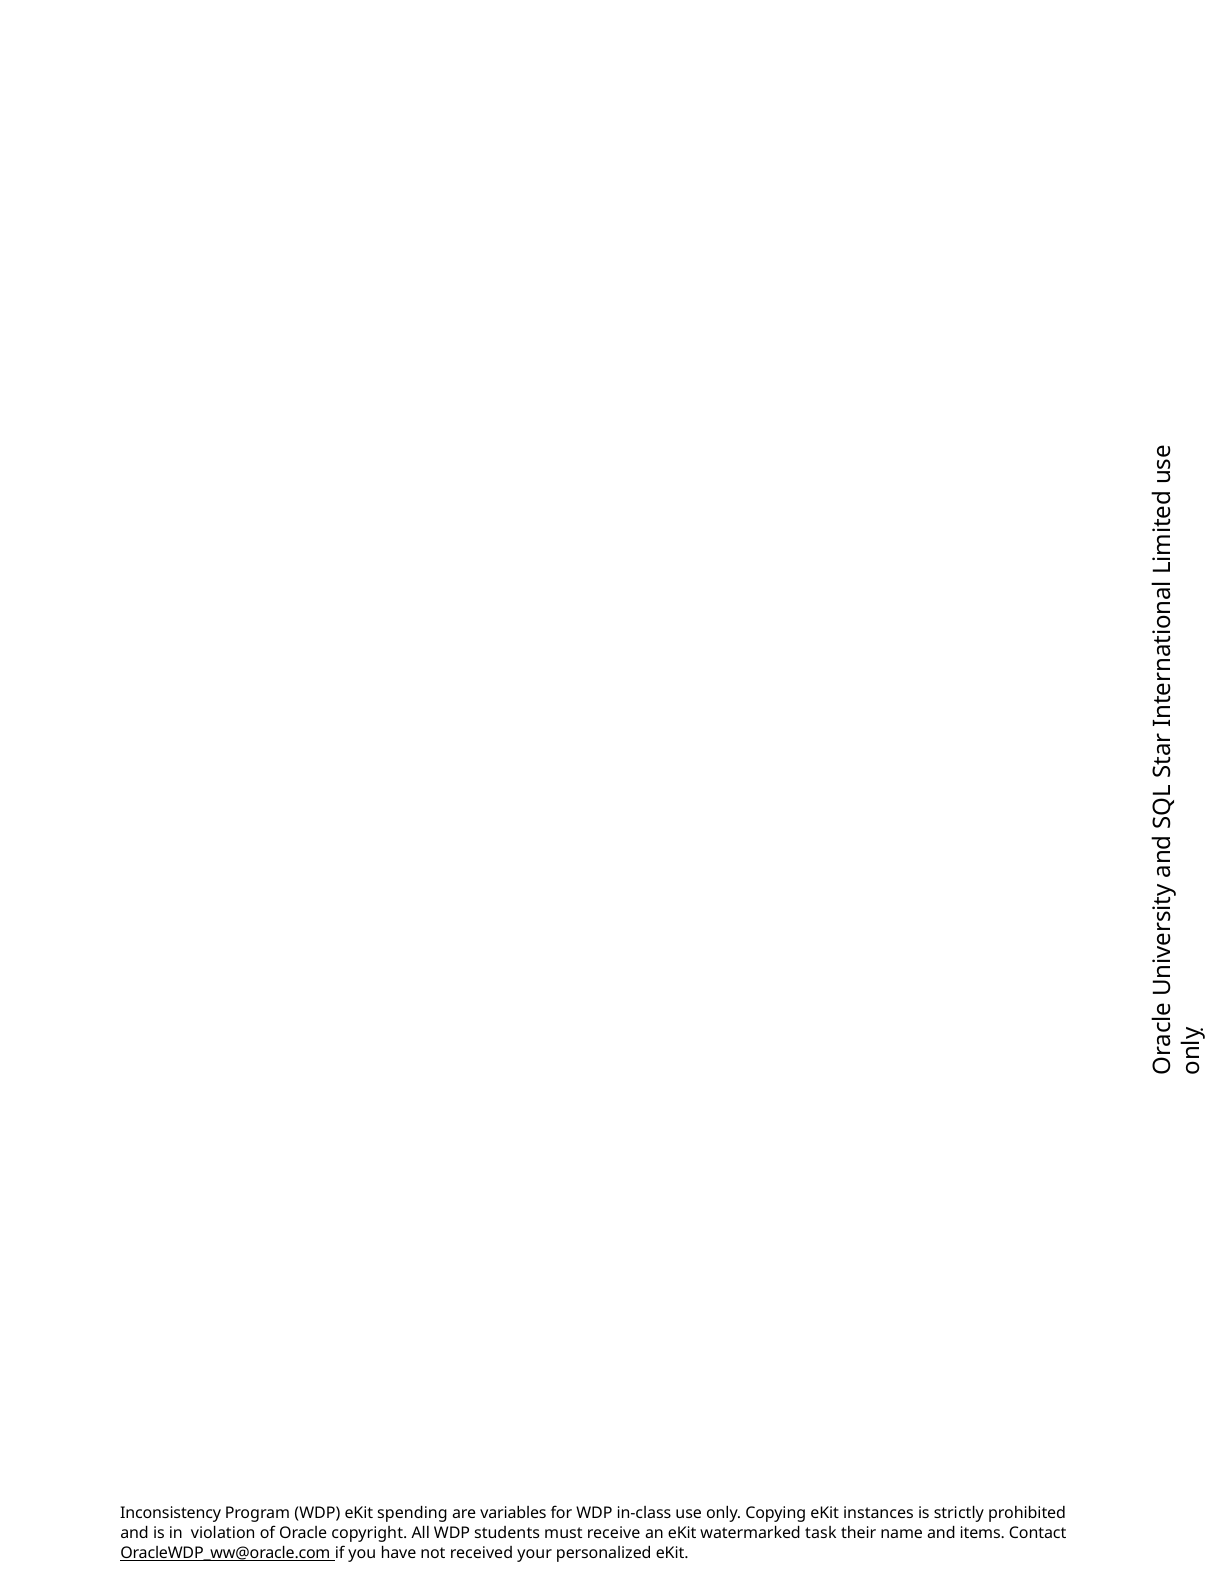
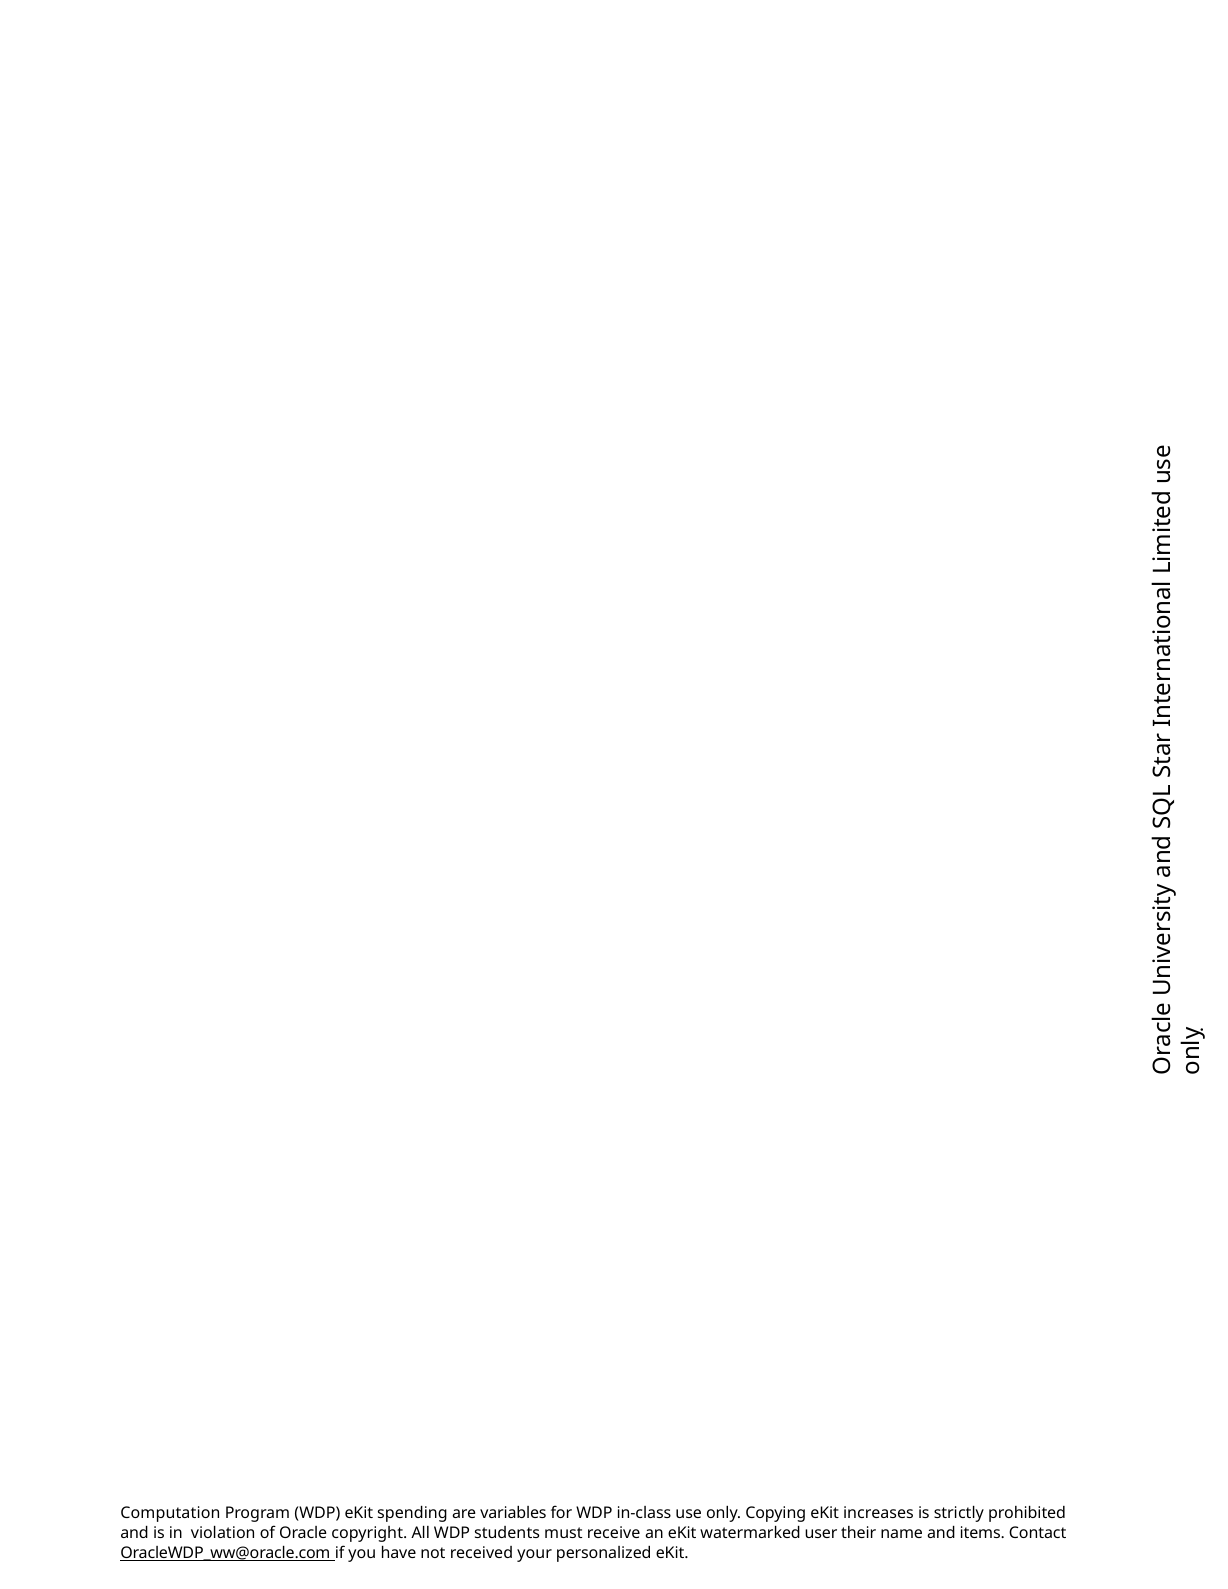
Inconsistency: Inconsistency -> Computation
instances: instances -> increases
task: task -> user
